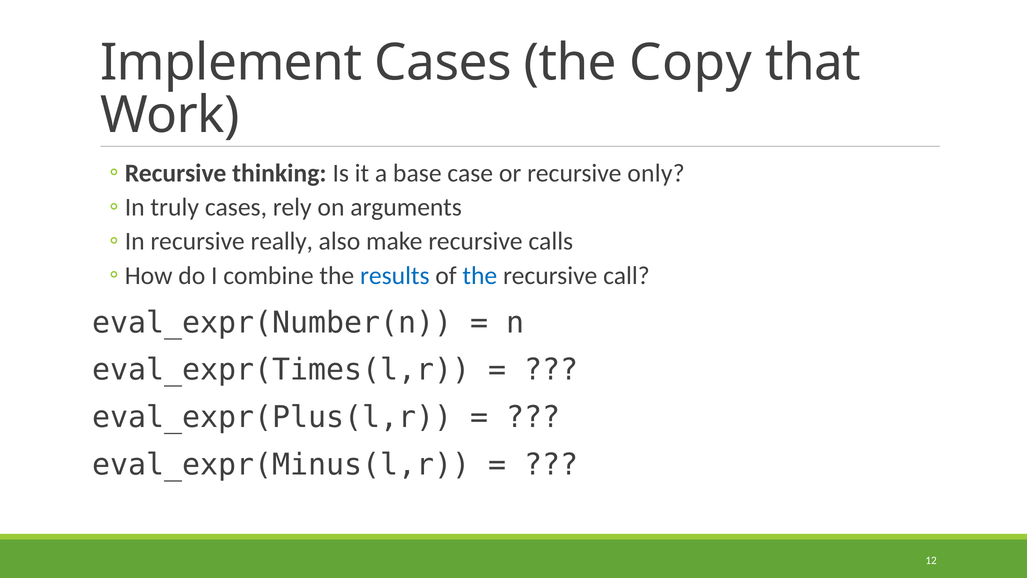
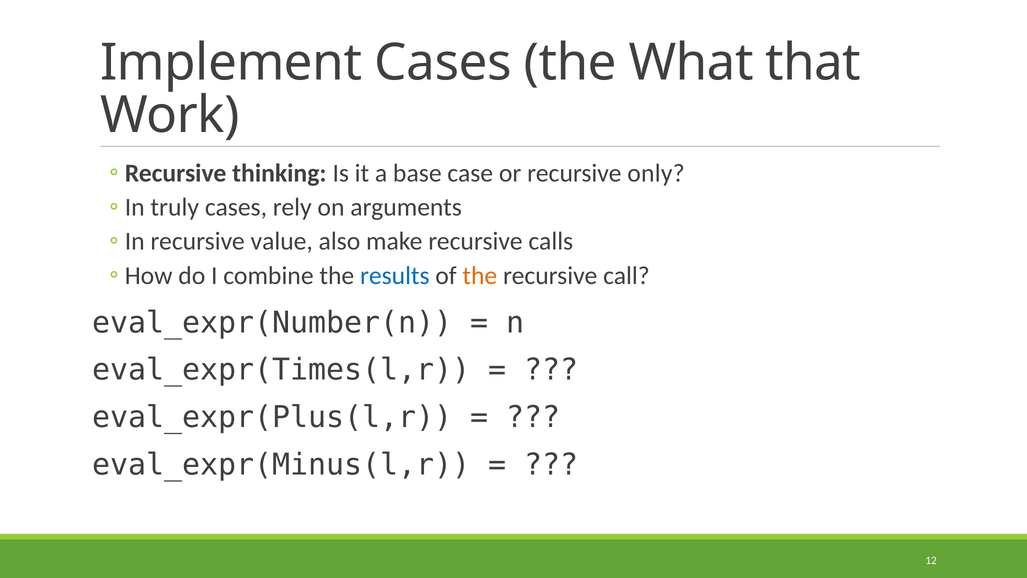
Copy: Copy -> What
really: really -> value
the at (480, 275) colour: blue -> orange
